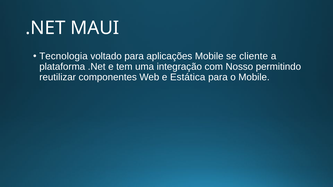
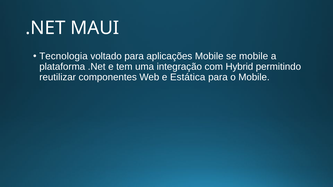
se cliente: cliente -> mobile
Nosso: Nosso -> Hybrid
